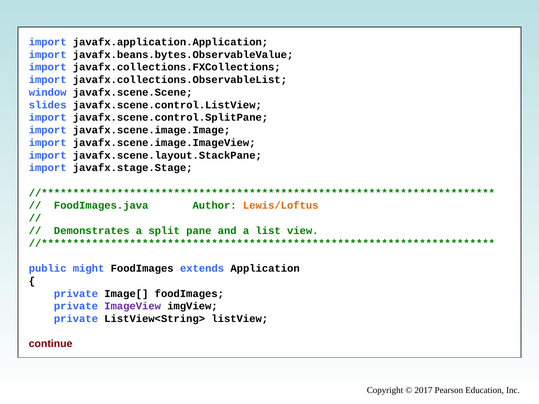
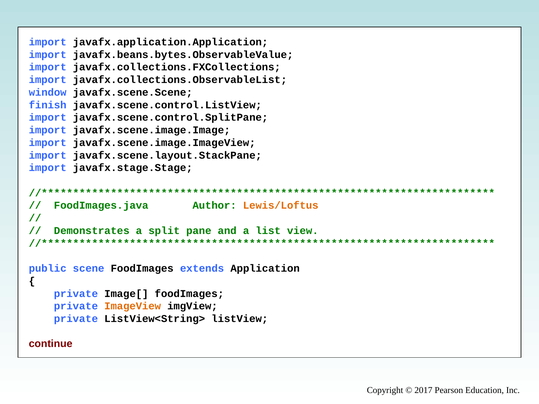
slides: slides -> finish
might: might -> scene
ImageView colour: purple -> orange
